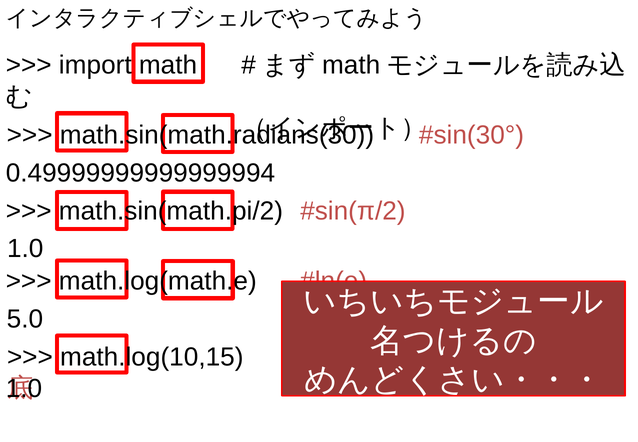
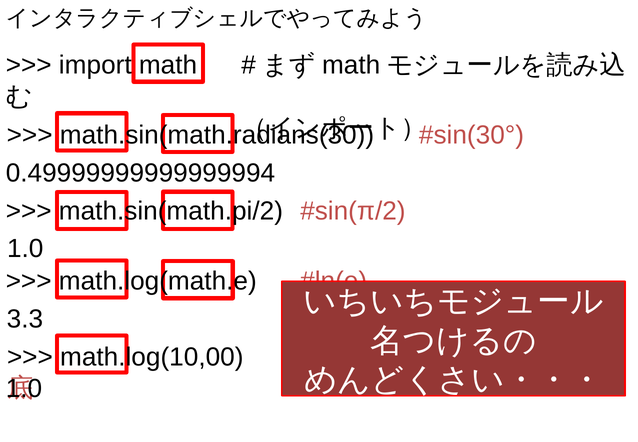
5.0: 5.0 -> 3.3
math.log(10,15: math.log(10,15 -> math.log(10,00
